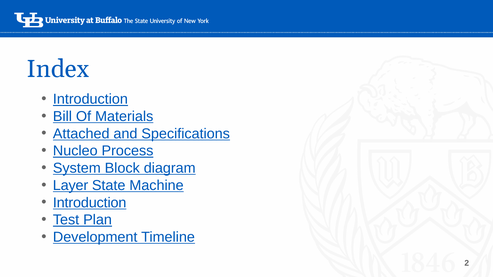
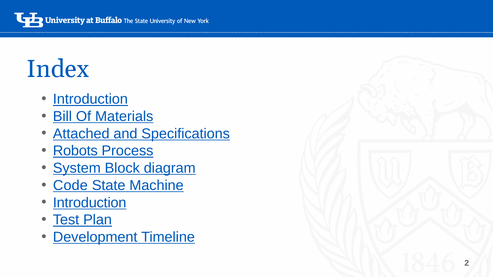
Nucleo: Nucleo -> Robots
Layer: Layer -> Code
